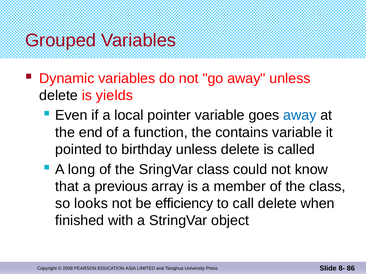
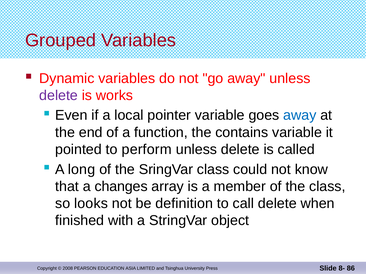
delete at (59, 96) colour: black -> purple
yields: yields -> works
birthday: birthday -> perform
previous: previous -> changes
efficiency: efficiency -> definition
